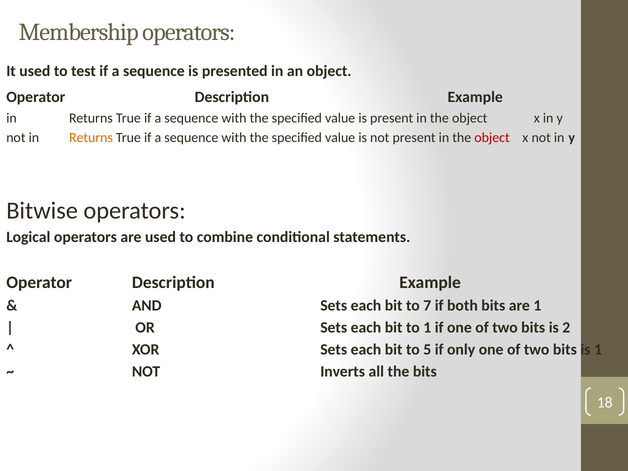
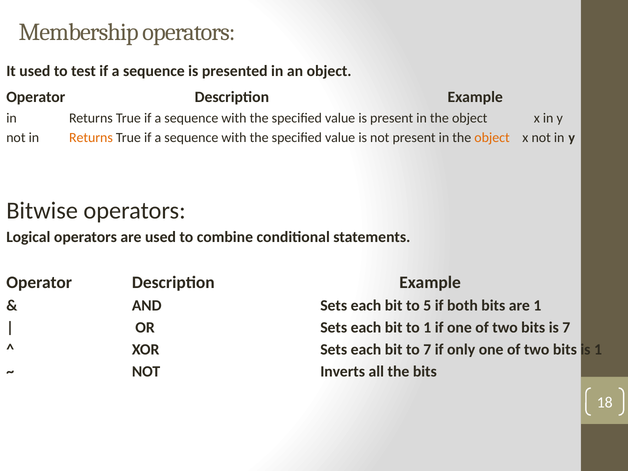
object at (492, 138) colour: red -> orange
7: 7 -> 5
is 2: 2 -> 7
to 5: 5 -> 7
